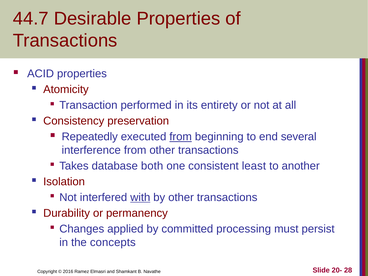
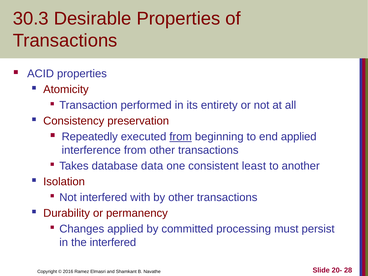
44.7: 44.7 -> 30.3
end several: several -> applied
both: both -> data
with underline: present -> none
the concepts: concepts -> interfered
